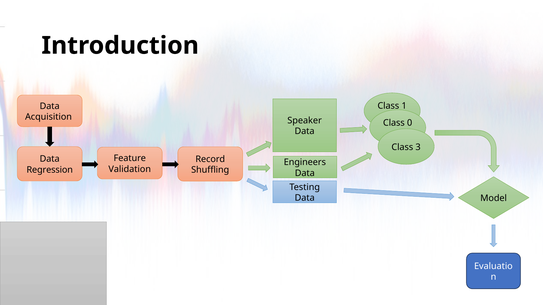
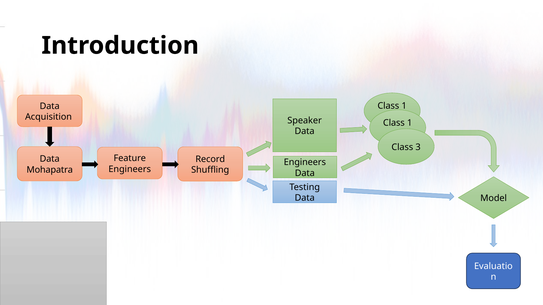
0 at (410, 123): 0 -> 1
Validation at (130, 169): Validation -> Engineers
Regression: Regression -> Mohapatra
